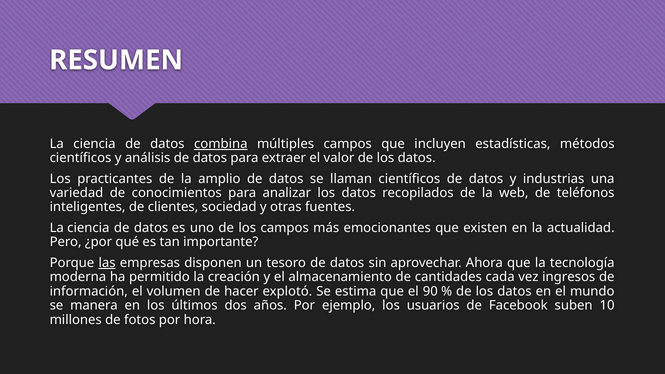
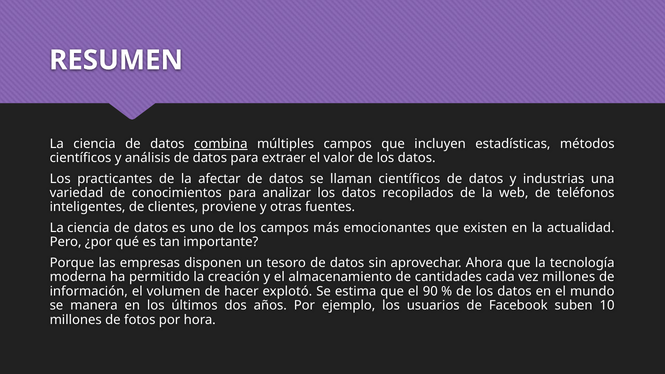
amplio: amplio -> afectar
sociedad: sociedad -> proviene
las underline: present -> none
vez ingresos: ingresos -> millones
